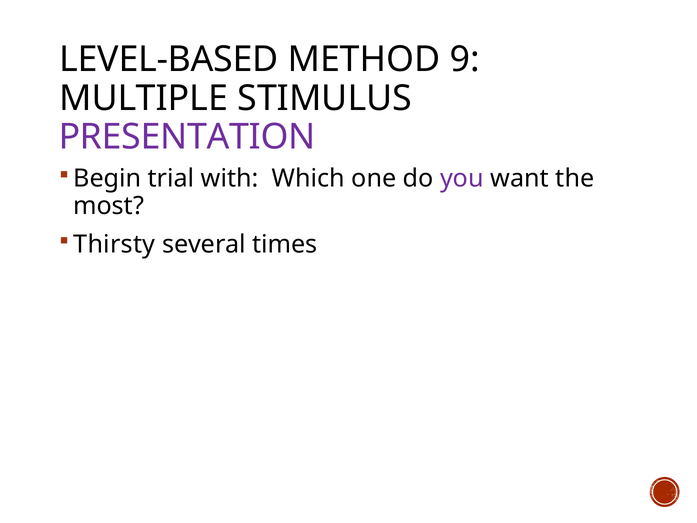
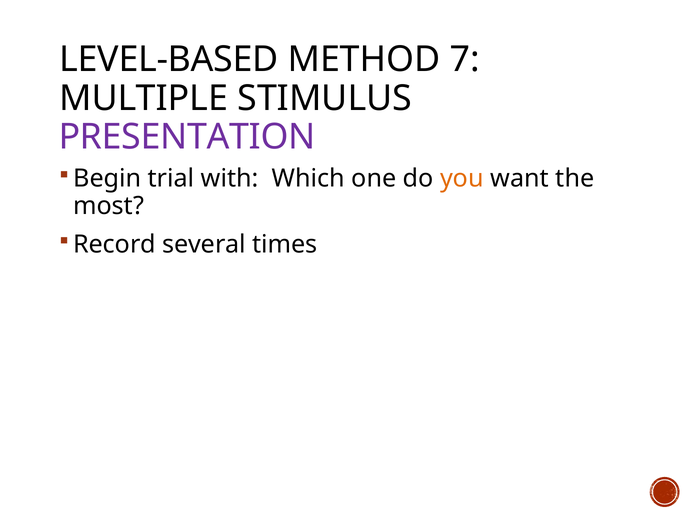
9: 9 -> 7
you colour: purple -> orange
Thirsty: Thirsty -> Record
